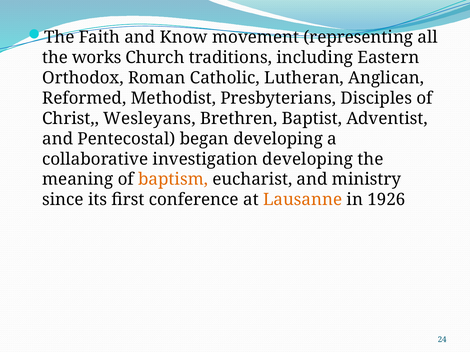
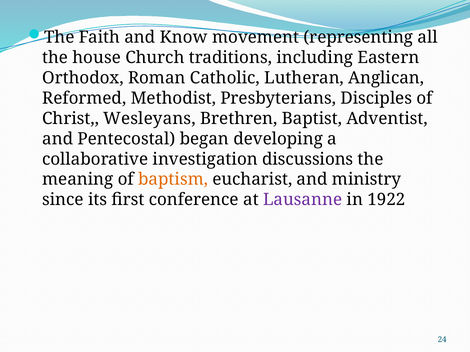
works: works -> house
investigation developing: developing -> discussions
Lausanne colour: orange -> purple
1926: 1926 -> 1922
